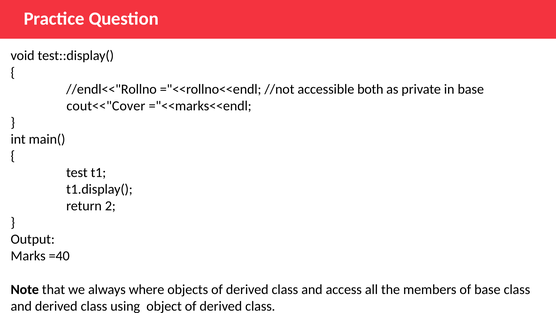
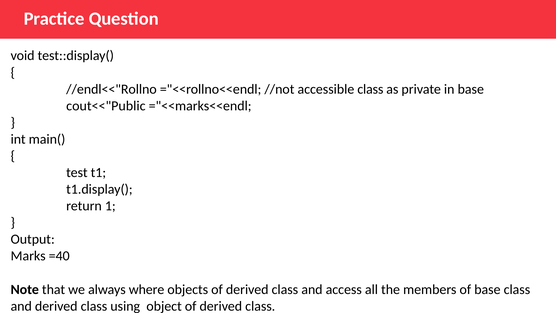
accessible both: both -> class
cout<<"Cover: cout<<"Cover -> cout<<"Public
2: 2 -> 1
